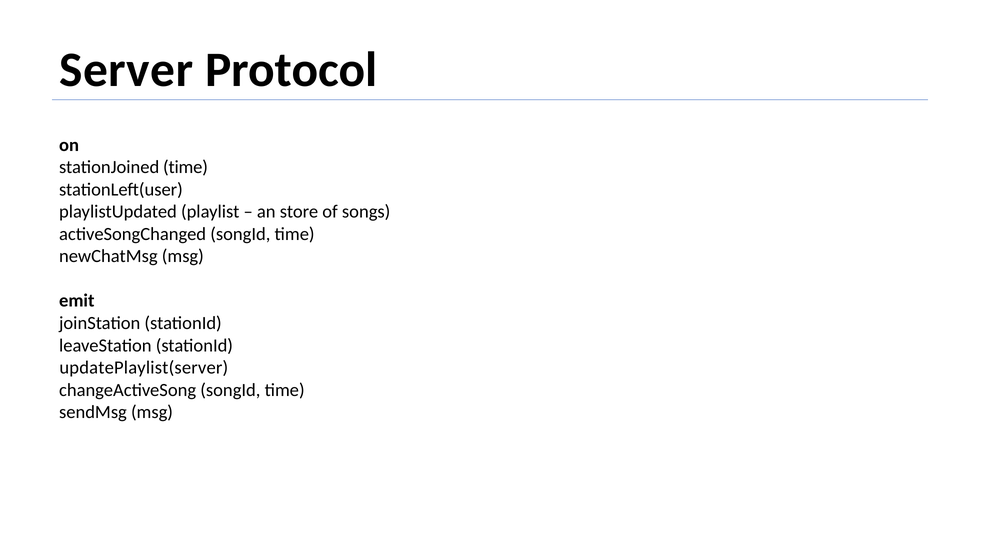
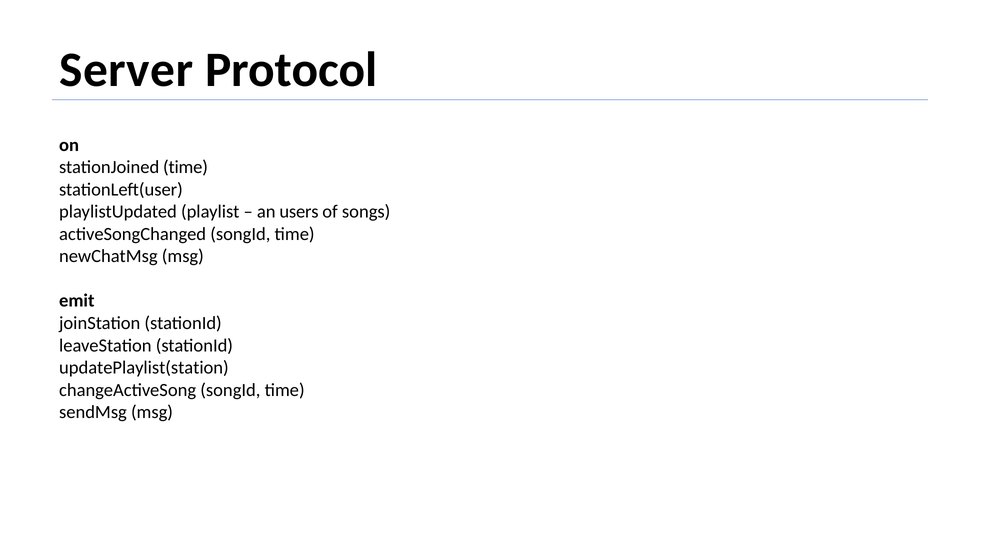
store: store -> users
updatePlaylist(server: updatePlaylist(server -> updatePlaylist(station
